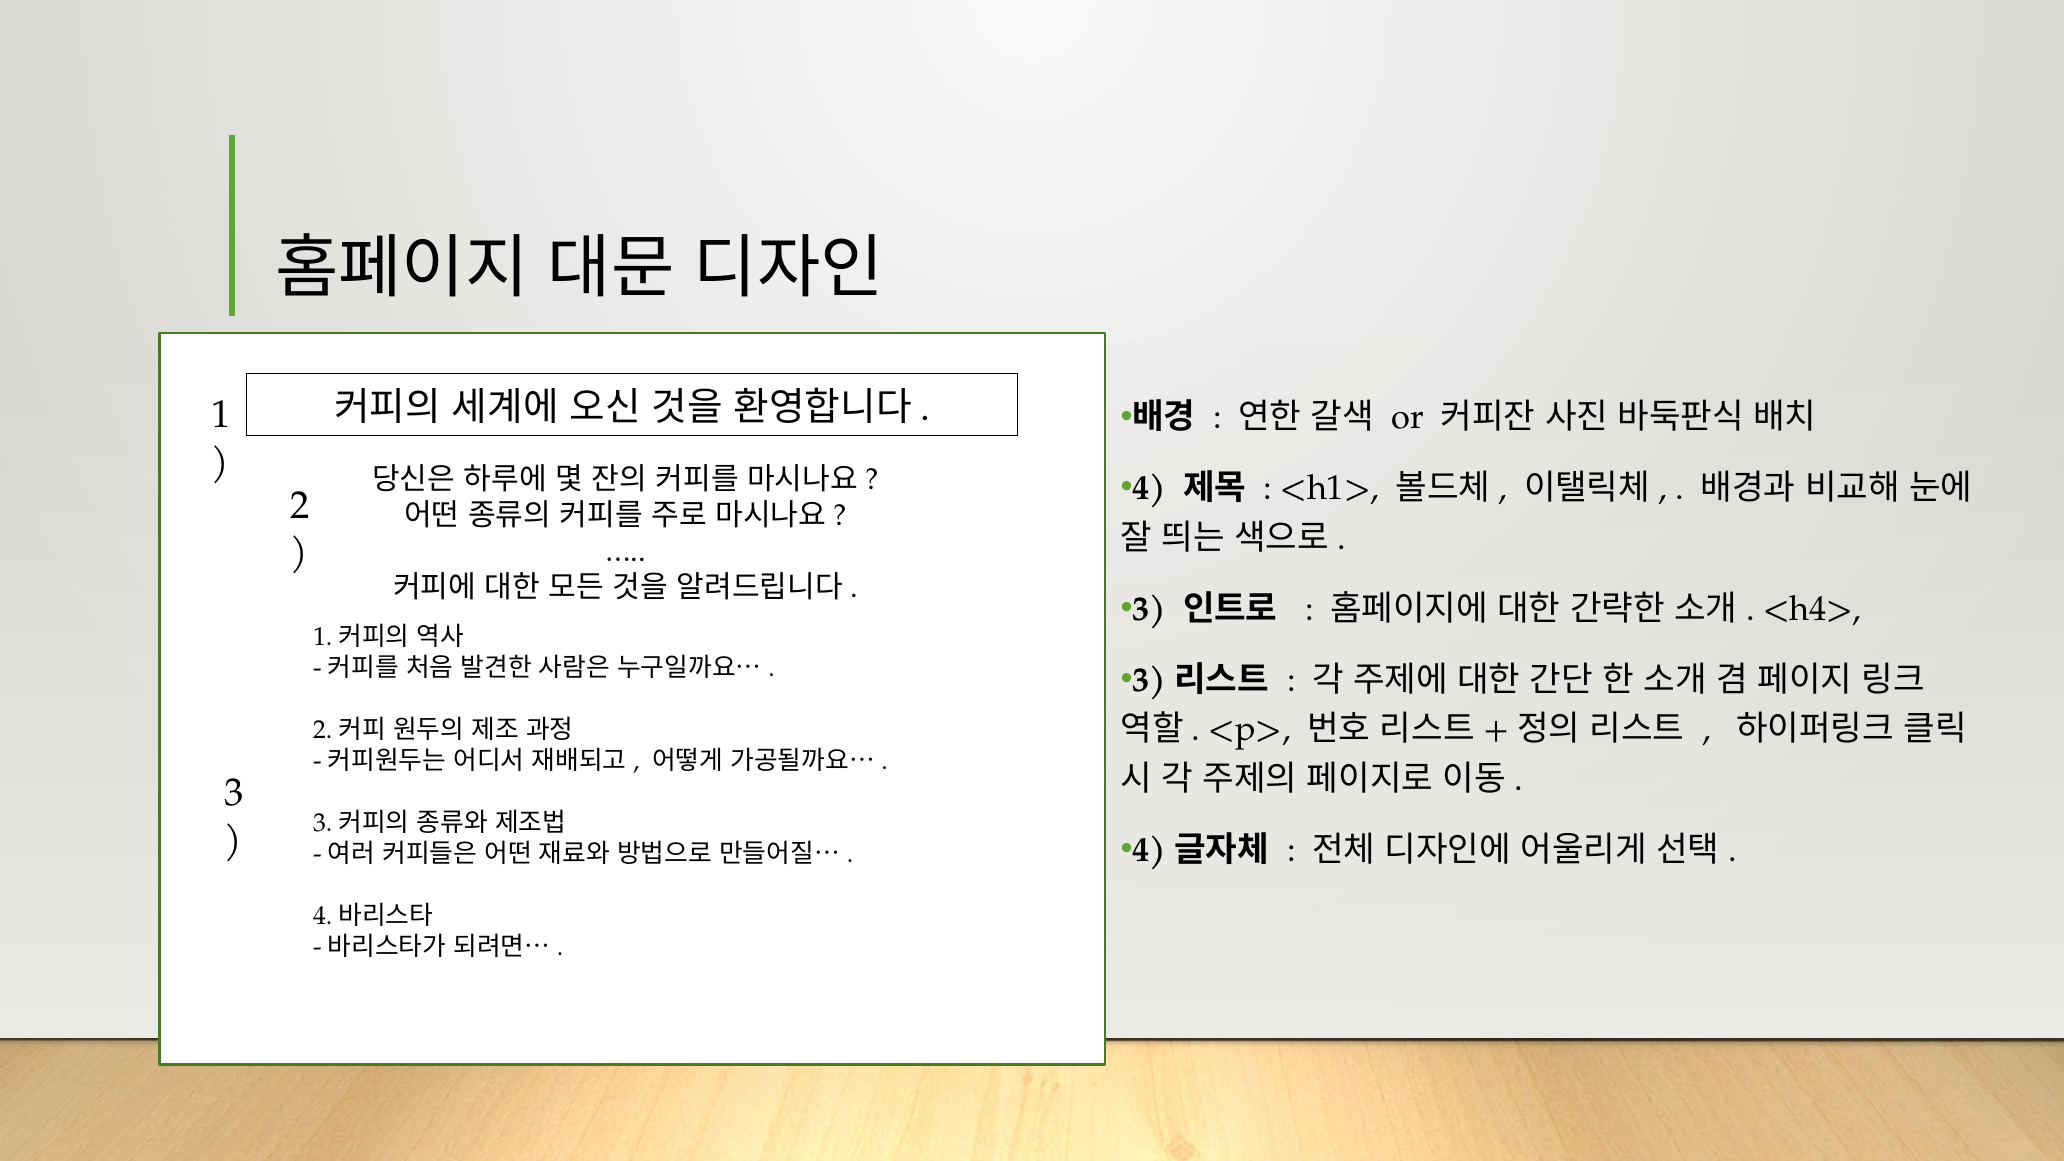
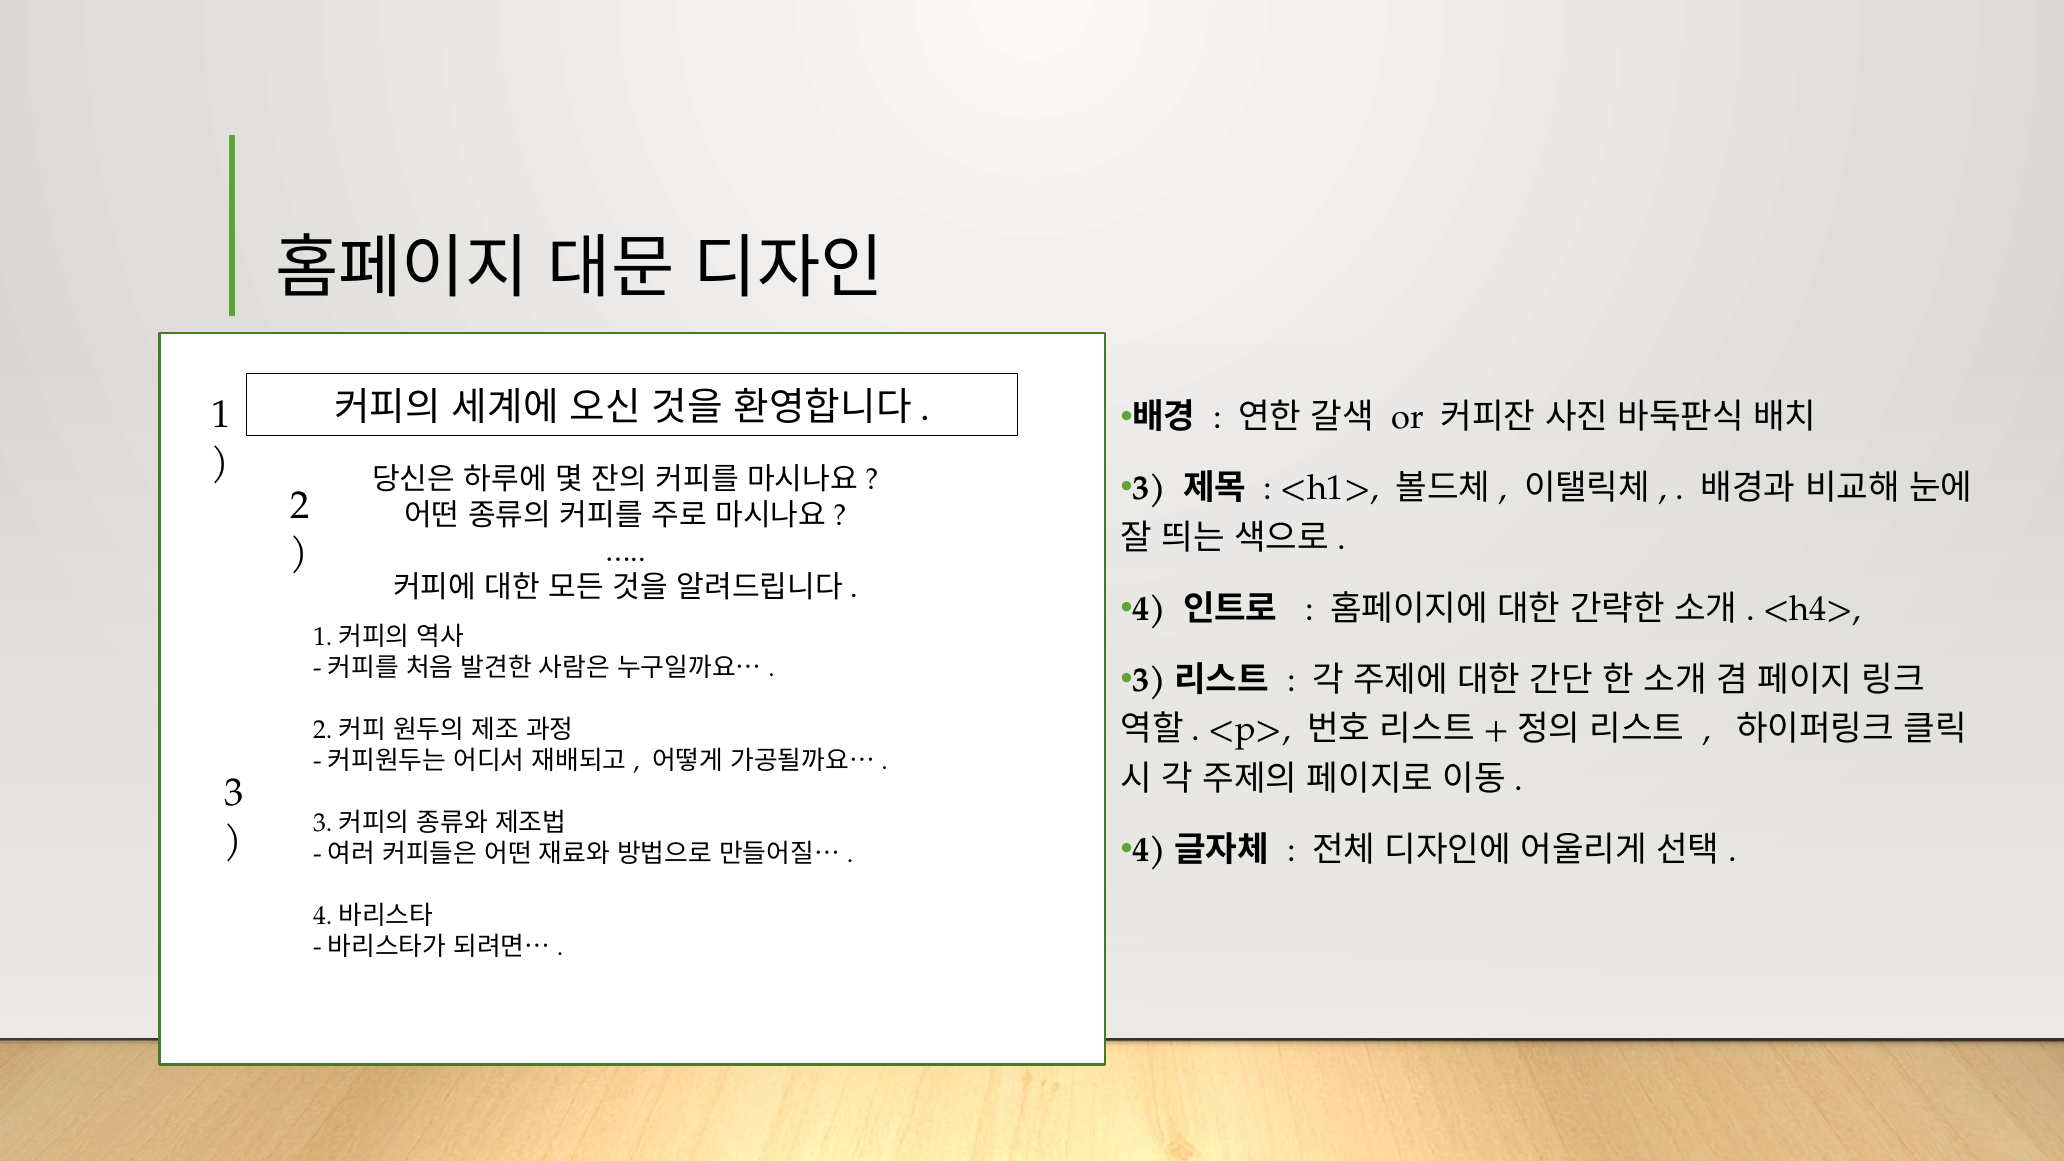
4 at (1149, 489): 4 -> 3
3 at (1149, 609): 3 -> 4
